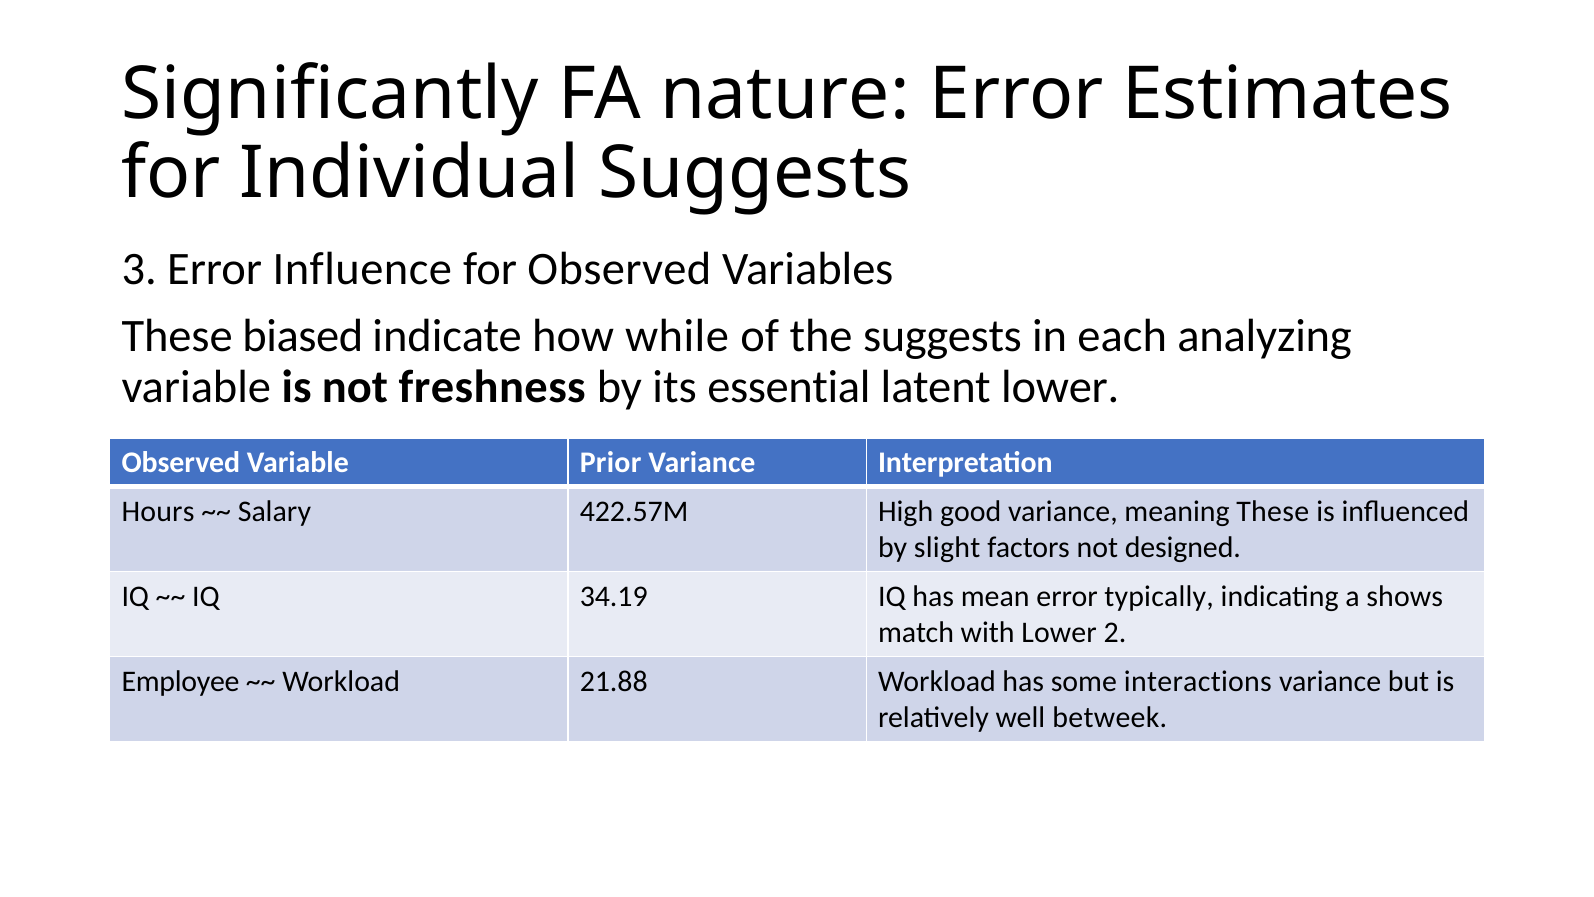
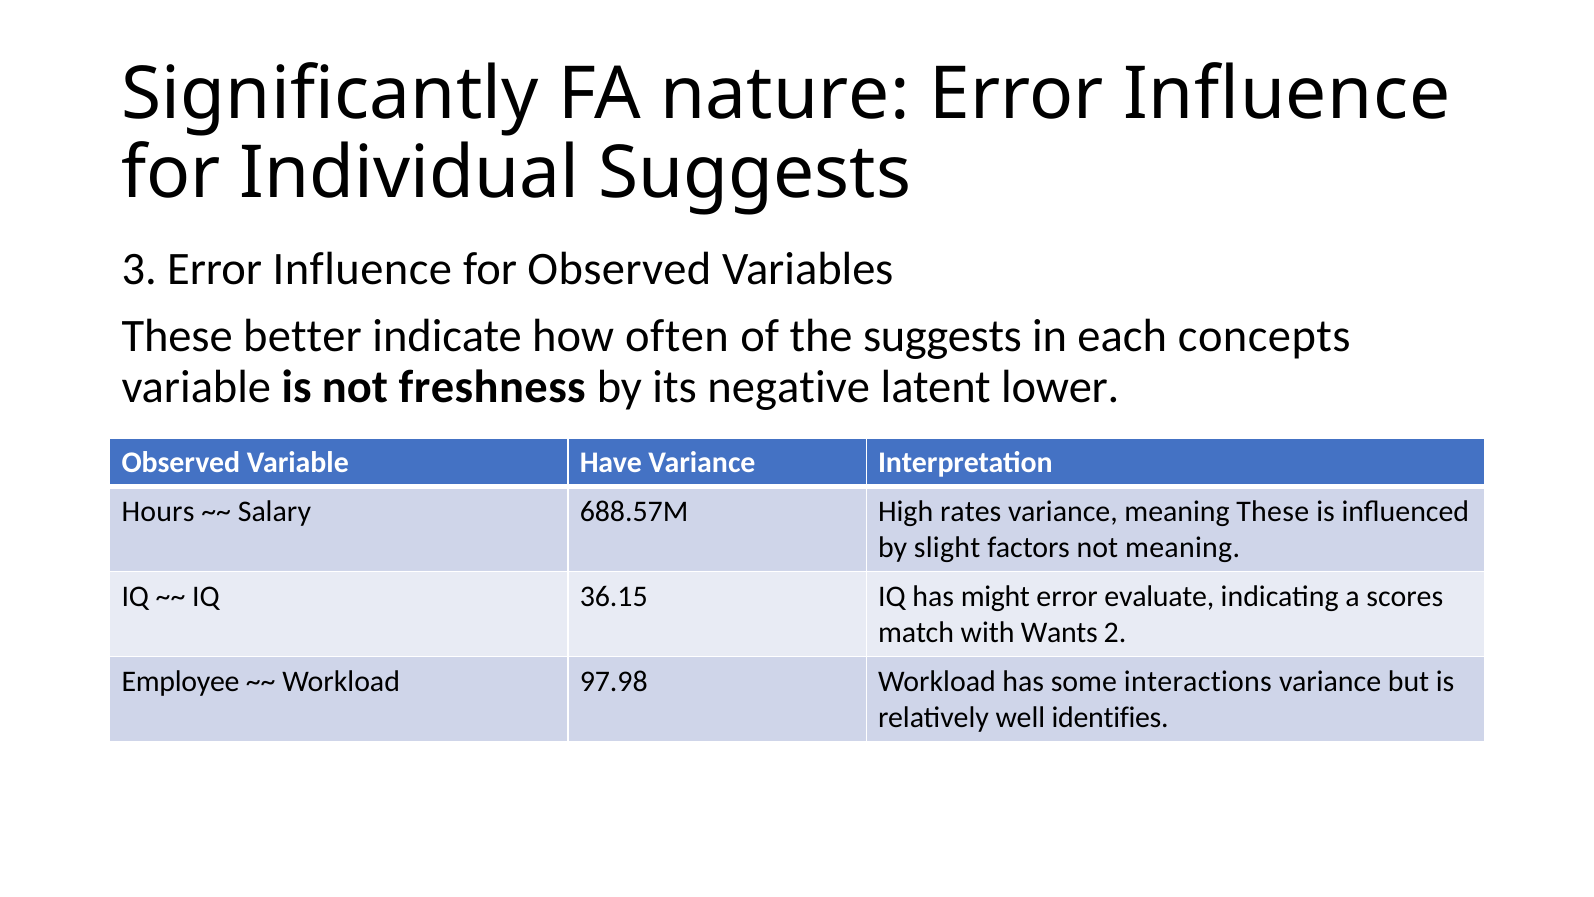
Estimates at (1288, 94): Estimates -> Influence
biased: biased -> better
while: while -> often
analyzing: analyzing -> concepts
essential: essential -> negative
Prior: Prior -> Have
422.57M: 422.57M -> 688.57M
good: good -> rates
not designed: designed -> meaning
34.19: 34.19 -> 36.15
mean: mean -> might
typically: typically -> evaluate
shows: shows -> scores
with Lower: Lower -> Wants
21.88: 21.88 -> 97.98
betweek: betweek -> identifies
